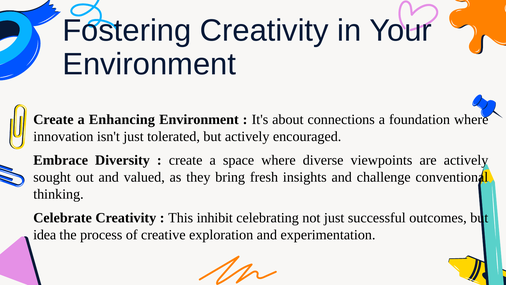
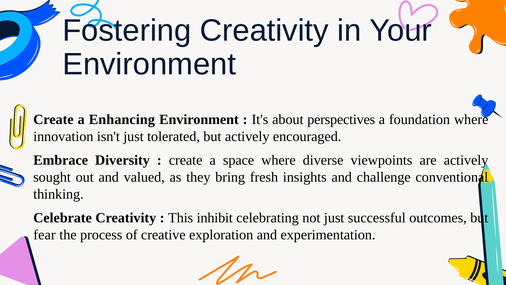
connections: connections -> perspectives
idea: idea -> fear
